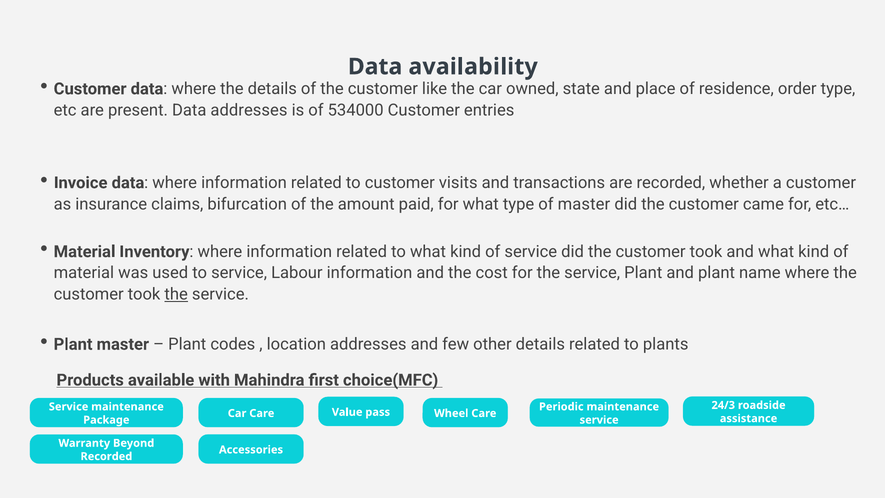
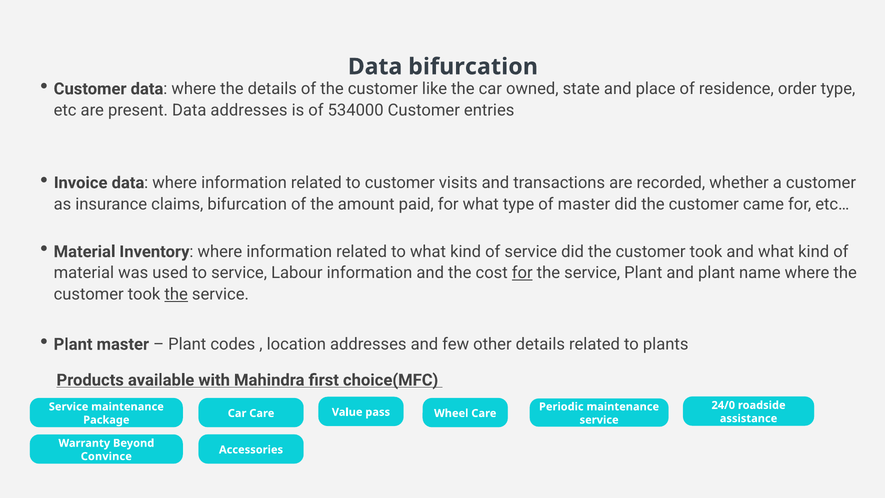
Data availability: availability -> bifurcation
for at (522, 273) underline: none -> present
24/3: 24/3 -> 24/0
Recorded at (106, 456): Recorded -> Convince
